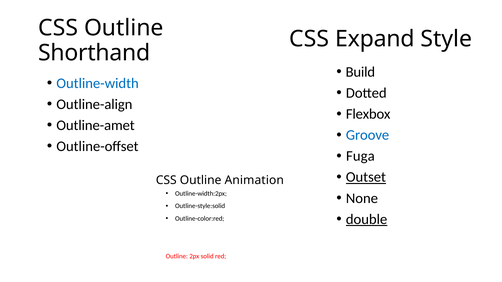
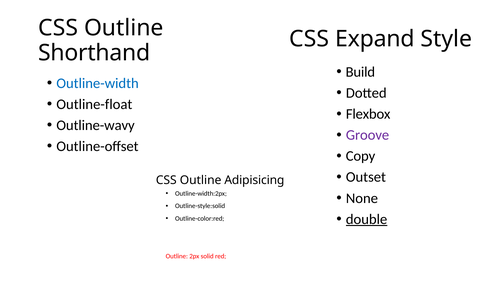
Outline-align: Outline-align -> Outline-float
Outline-amet: Outline-amet -> Outline-wavy
Groove colour: blue -> purple
Fuga: Fuga -> Copy
Outset underline: present -> none
Animation: Animation -> Adipisicing
